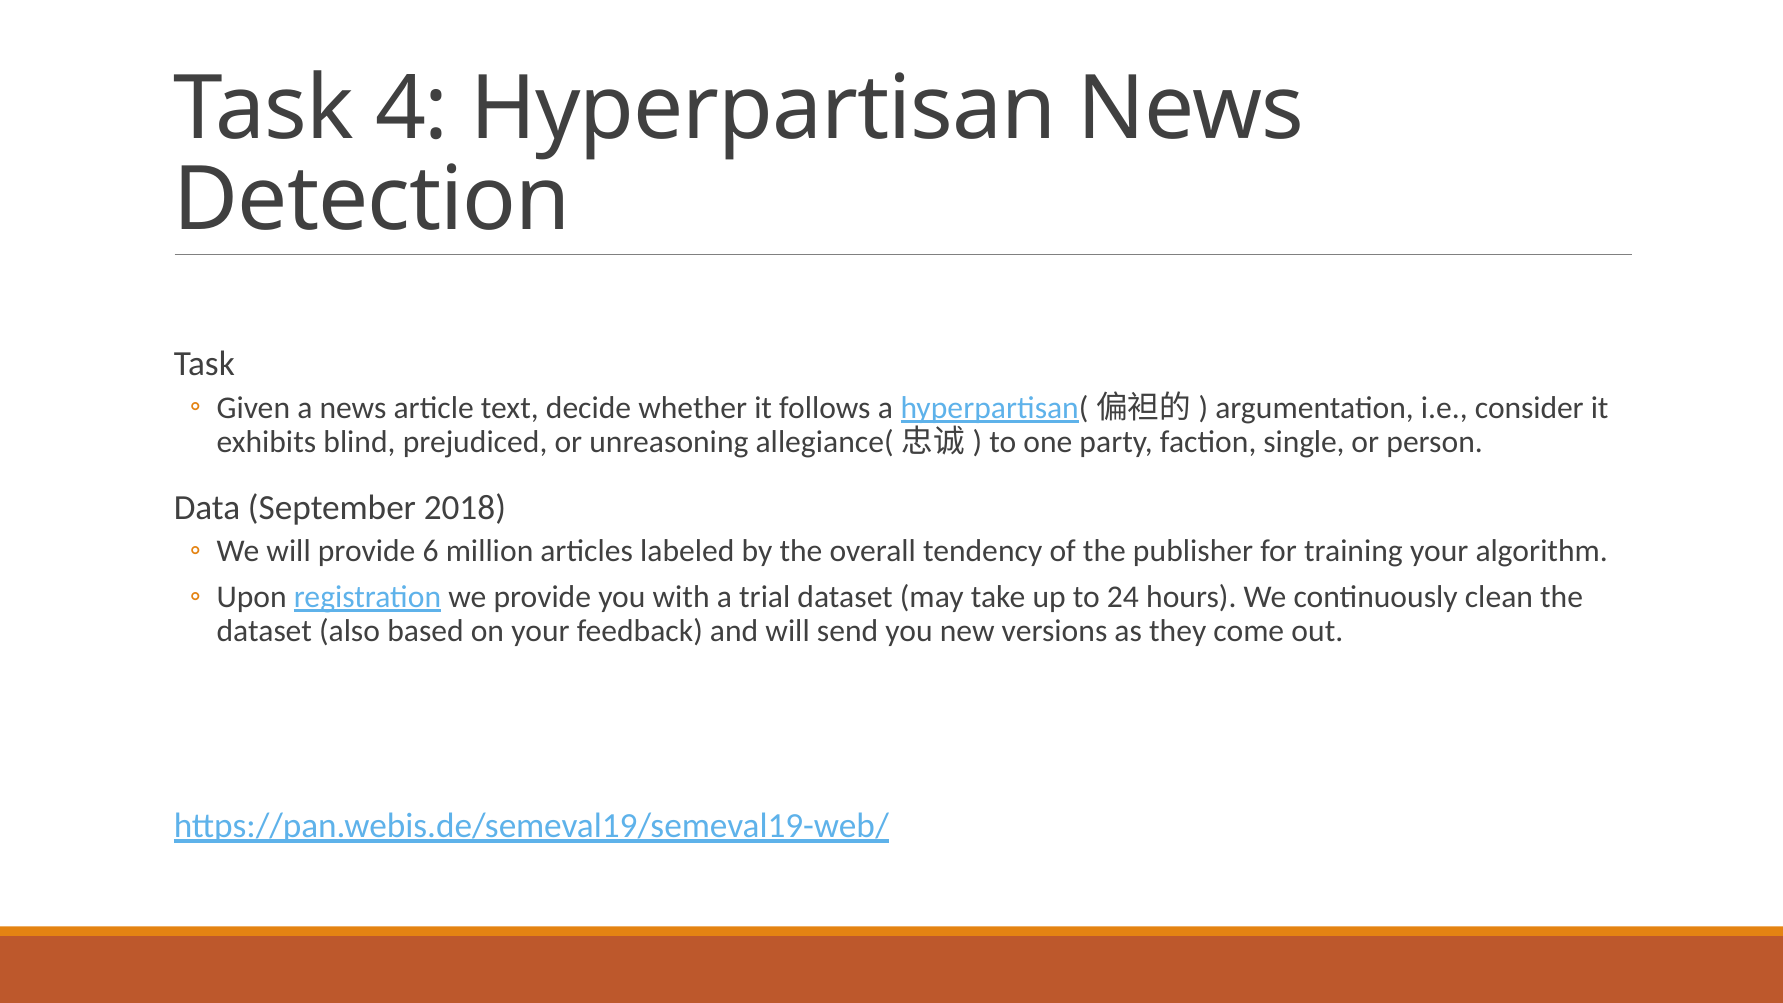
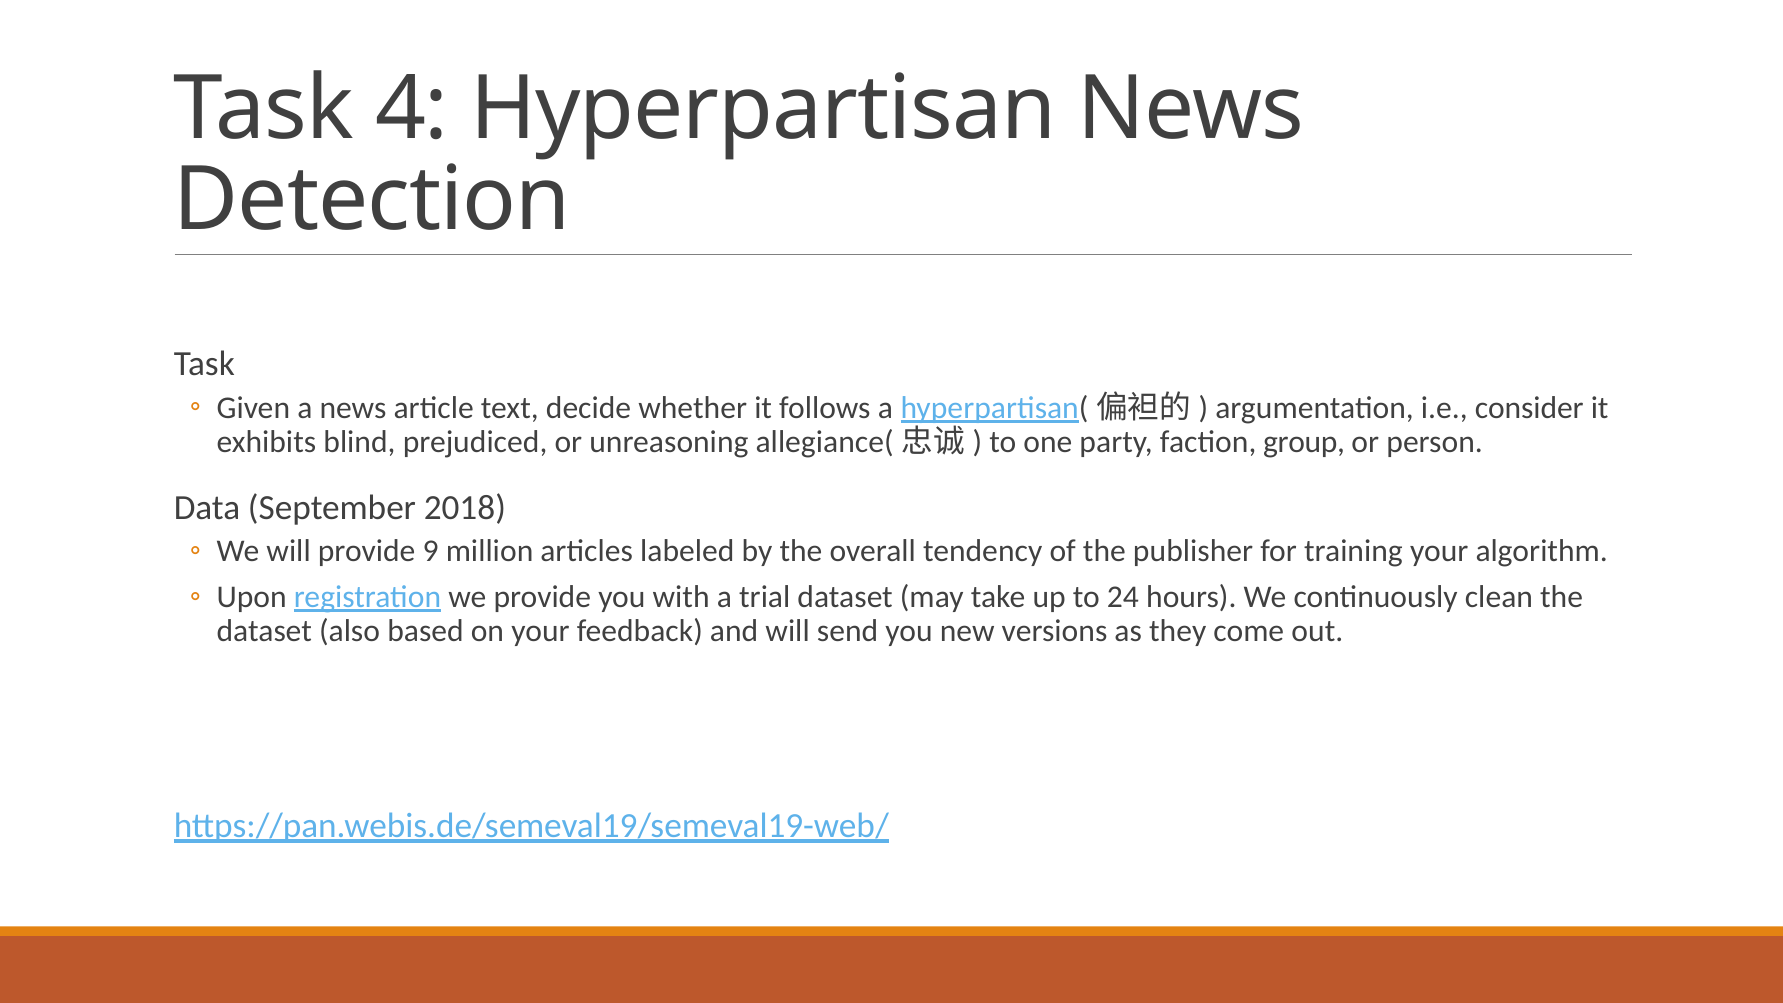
single: single -> group
6: 6 -> 9
